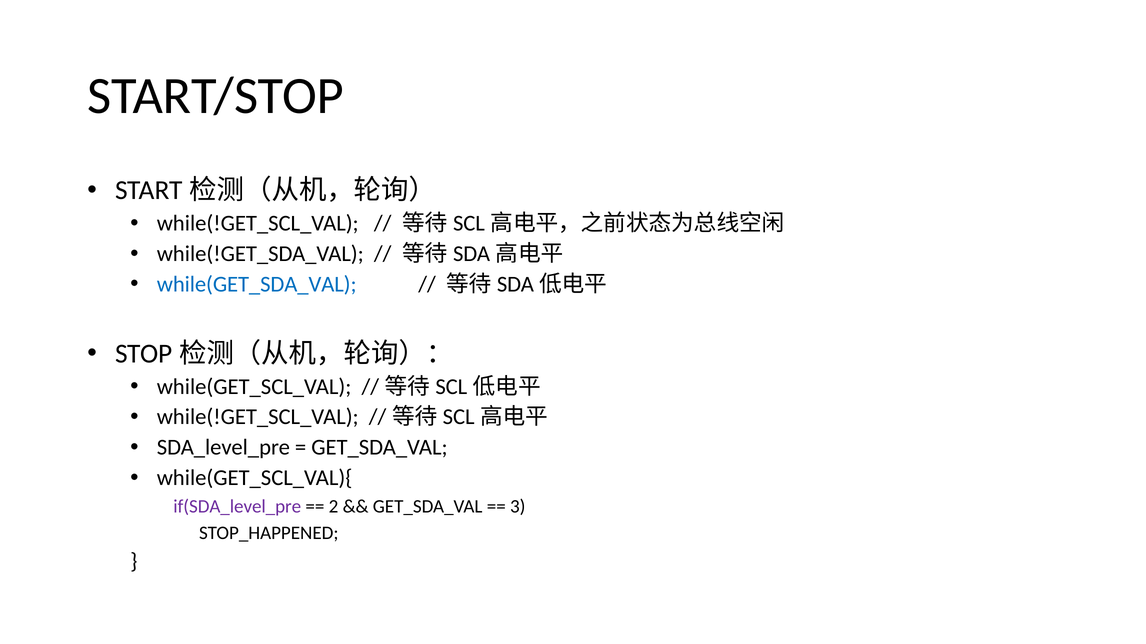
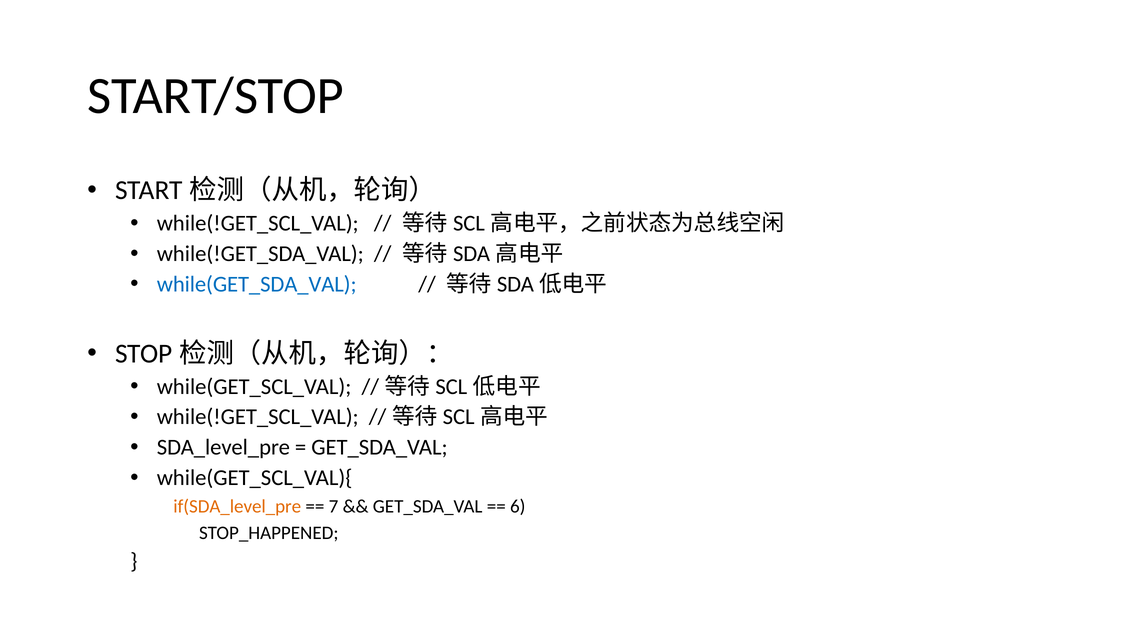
if(SDA_level_pre colour: purple -> orange
2: 2 -> 7
3: 3 -> 6
